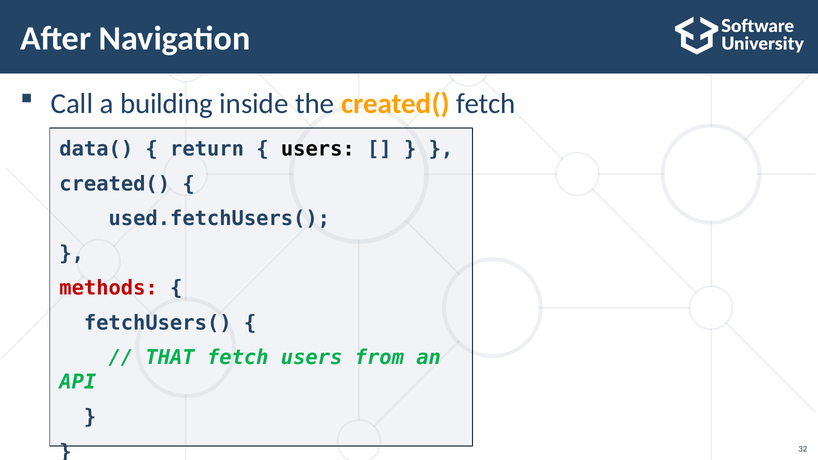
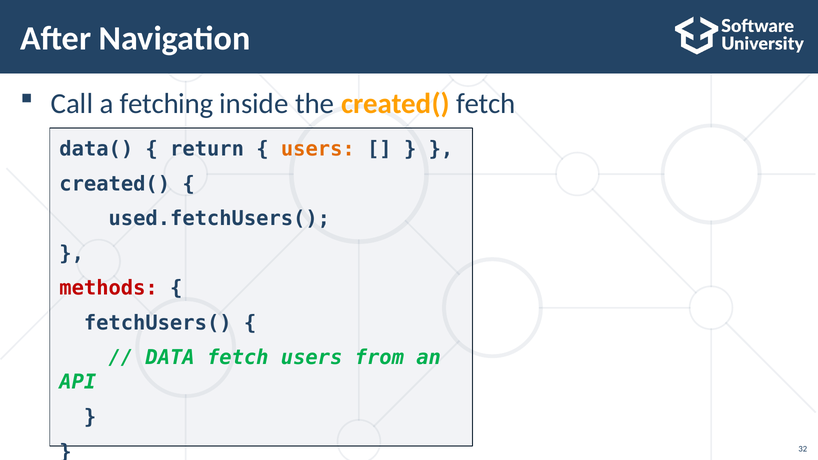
building: building -> fetching
users at (318, 149) colour: black -> orange
THAT: THAT -> DATA
